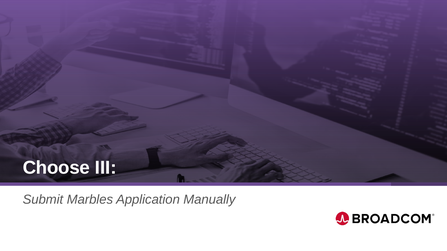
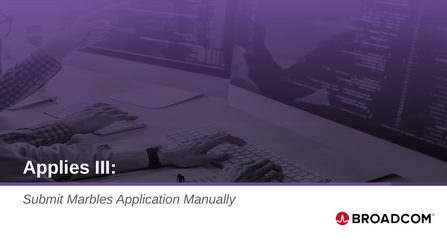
Choose: Choose -> Applies
